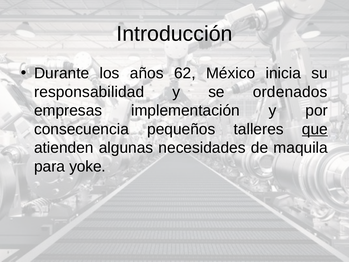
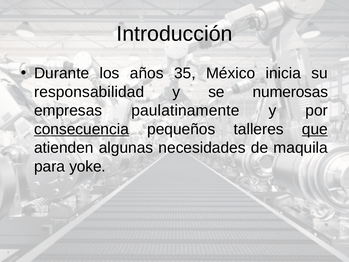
62: 62 -> 35
ordenados: ordenados -> numerosas
implementación: implementación -> paulatinamente
consecuencia underline: none -> present
